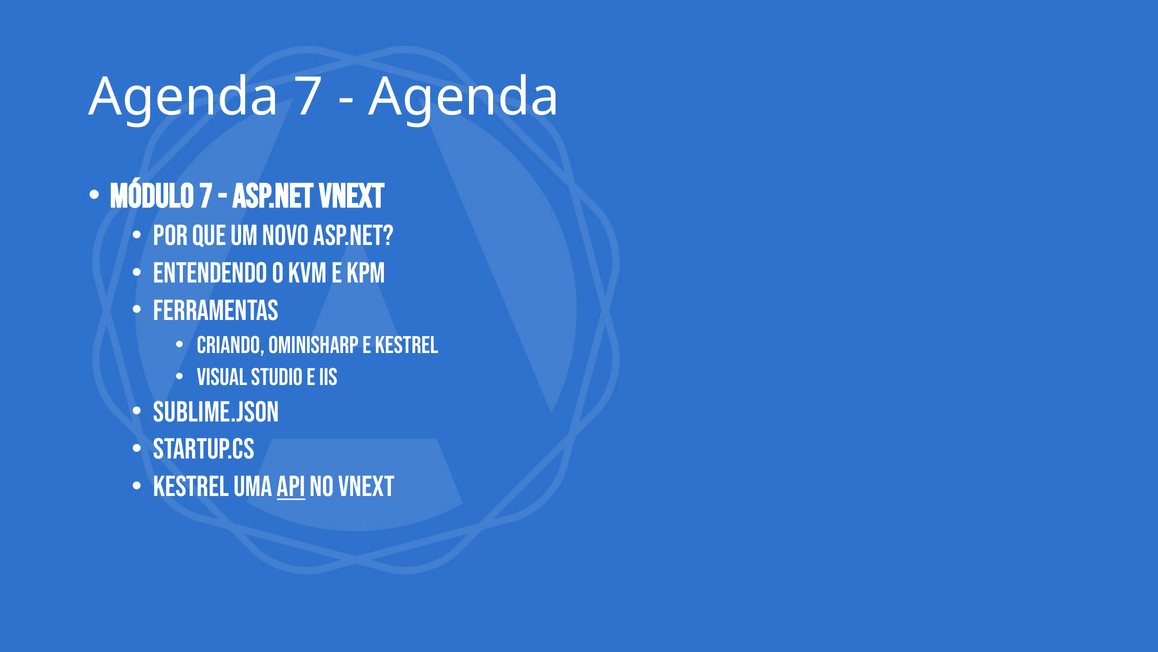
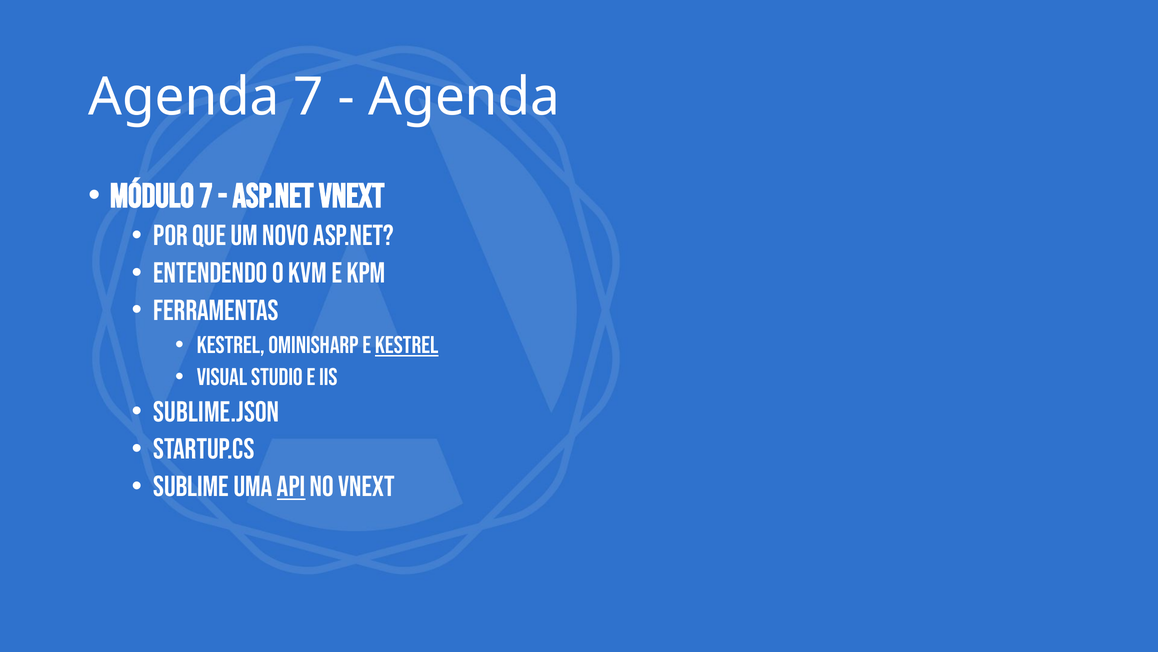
Criando at (231, 345): Criando -> Kestrel
Kestrel at (407, 345) underline: none -> present
Kestrel at (191, 486): Kestrel -> Sublime
